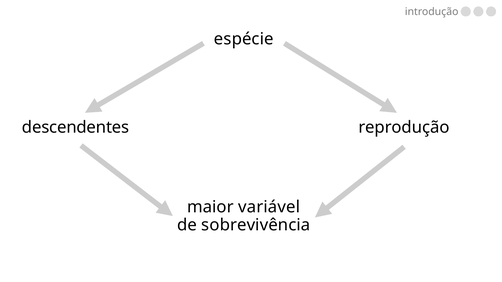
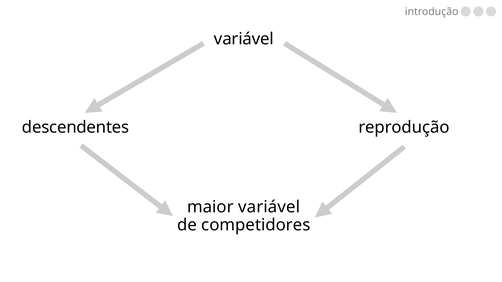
espécie at (244, 39): espécie -> variável
sobrevivência: sobrevivência -> competidores
